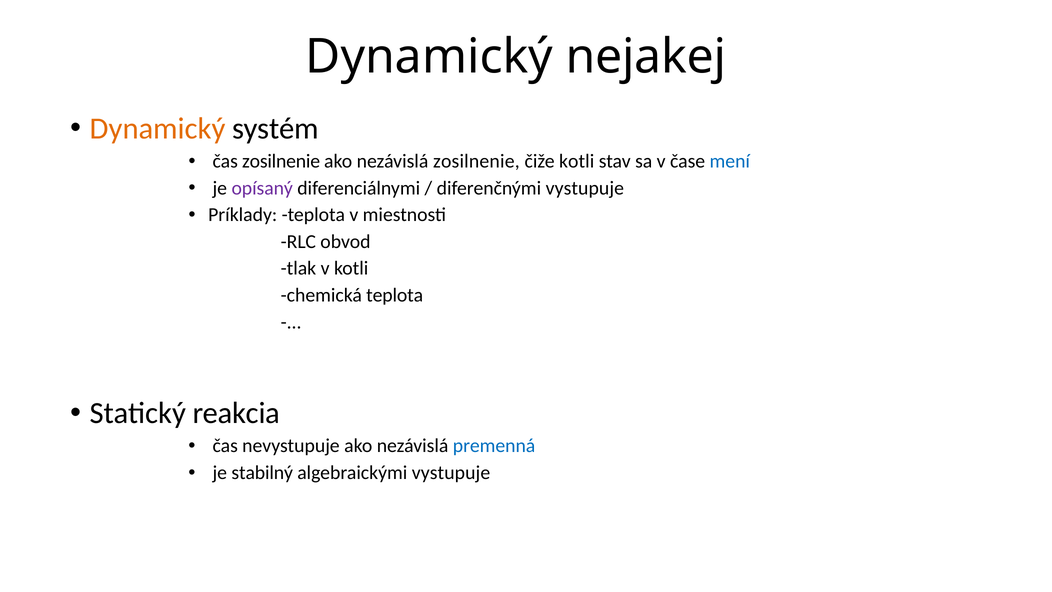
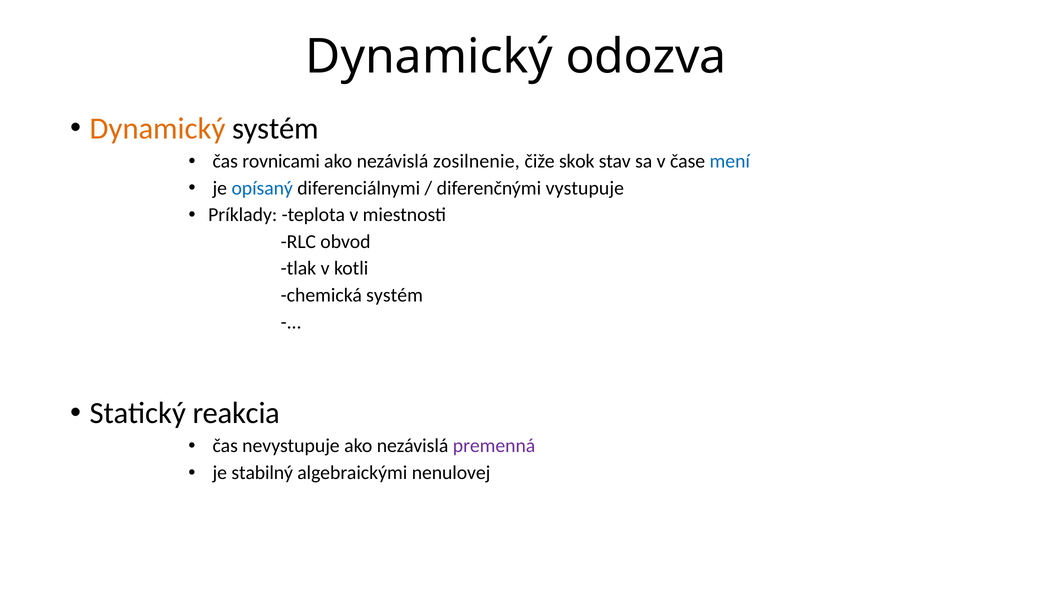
nejakej: nejakej -> odozva
čas zosilnenie: zosilnenie -> rovnicami
čiže kotli: kotli -> skok
opísaný colour: purple -> blue
chemická teplota: teplota -> systém
premenná colour: blue -> purple
algebraickými vystupuje: vystupuje -> nenulovej
